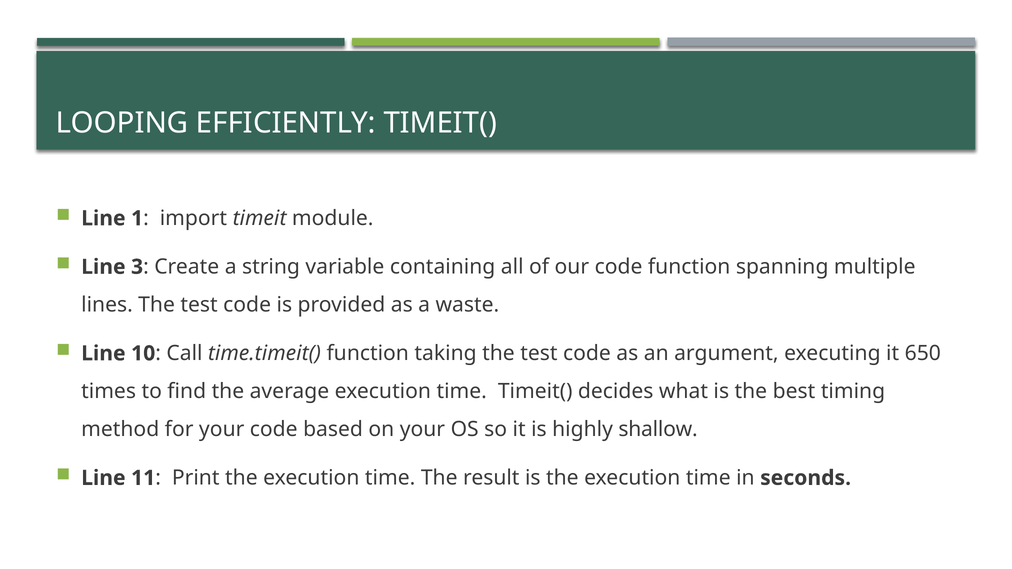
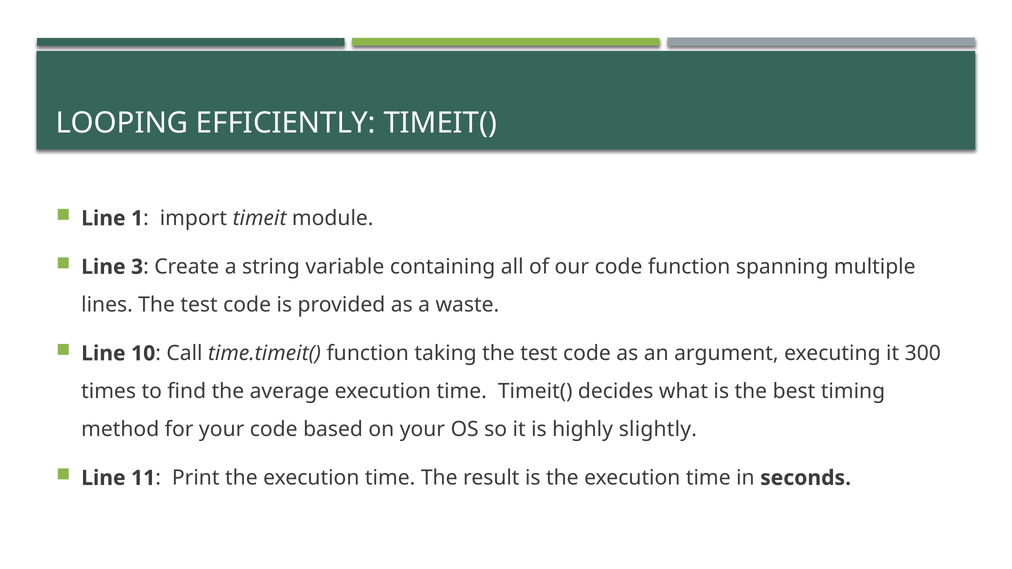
650: 650 -> 300
shallow: shallow -> slightly
